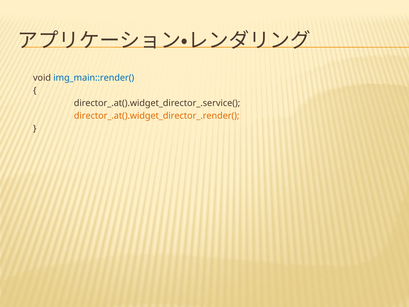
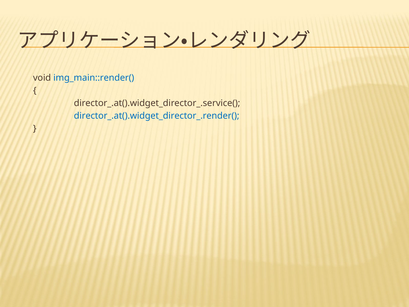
director_.at().widget_director_.render( colour: orange -> blue
